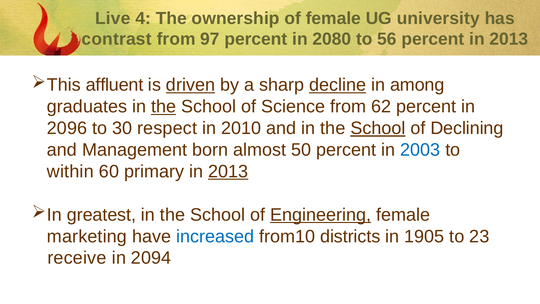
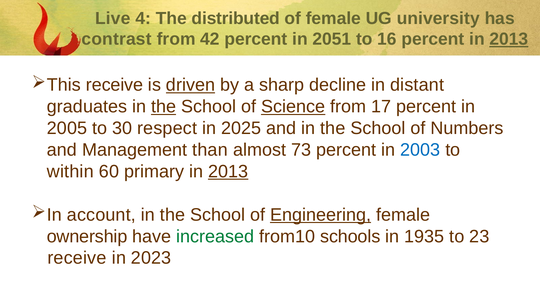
ownership: ownership -> distributed
97: 97 -> 42
2080: 2080 -> 2051
56: 56 -> 16
2013 at (509, 39) underline: none -> present
affluent at (115, 85): affluent -> receive
decline underline: present -> none
among: among -> distant
Science underline: none -> present
62: 62 -> 17
2096: 2096 -> 2005
2010: 2010 -> 2025
School at (378, 128) underline: present -> none
Declining: Declining -> Numbers
born: born -> than
50: 50 -> 73
greatest: greatest -> account
marketing: marketing -> ownership
increased colour: blue -> green
districts: districts -> schools
1905: 1905 -> 1935
2094: 2094 -> 2023
